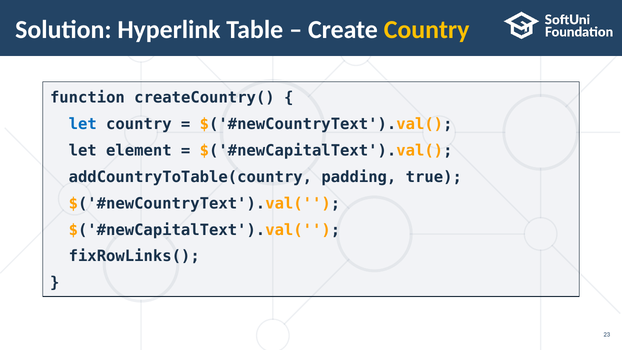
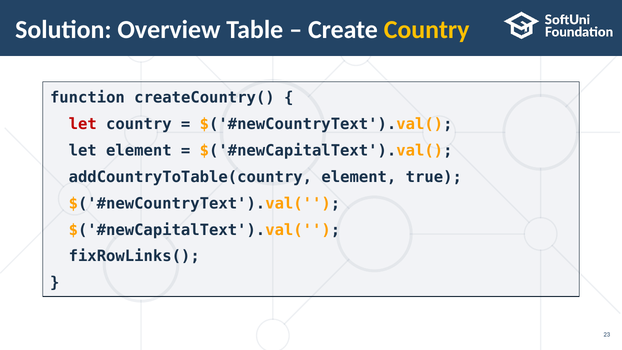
Hyperlink: Hyperlink -> Overview
let at (83, 124) colour: blue -> red
addCountryToTable(country padding: padding -> element
